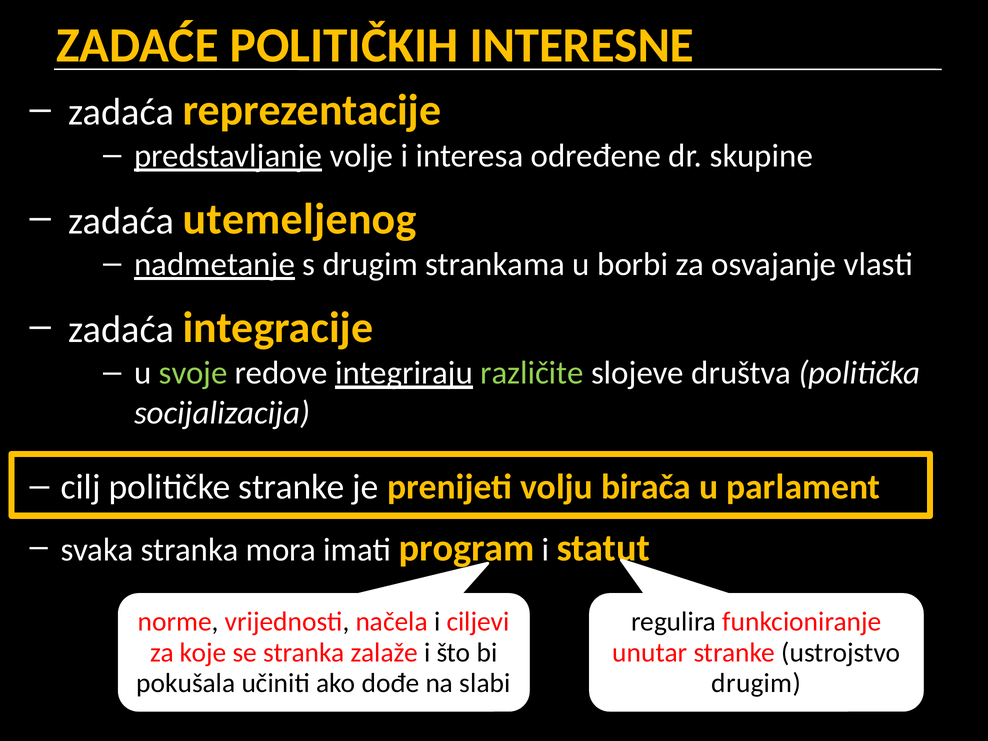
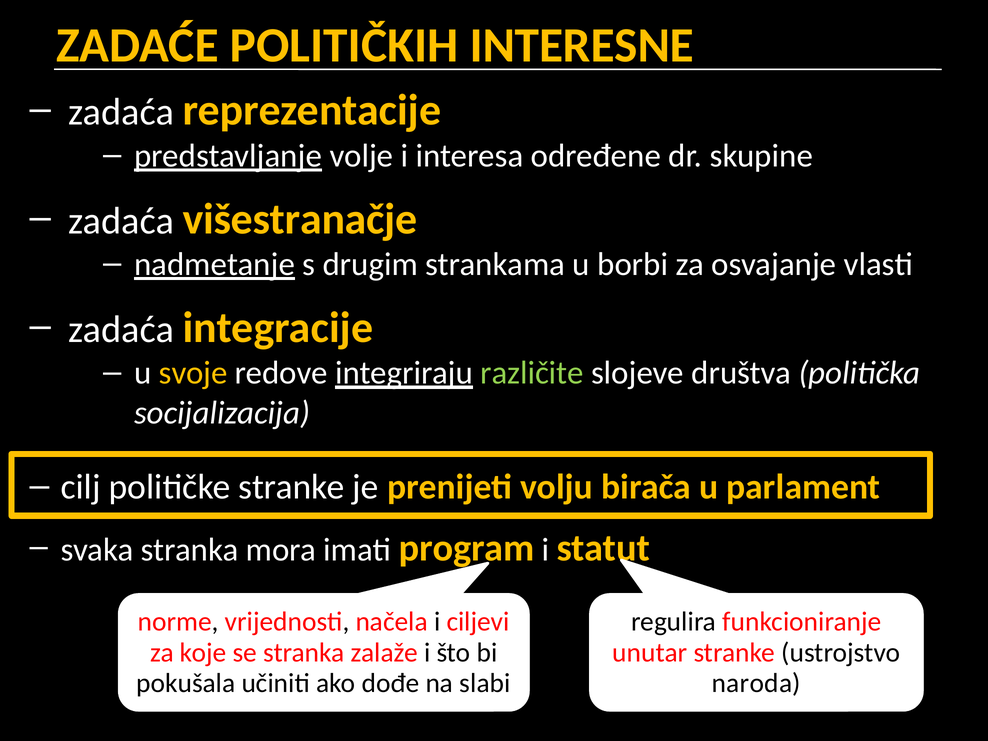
utemeljenog: utemeljenog -> višestranačje
svoje colour: light green -> yellow
drugim at (756, 683): drugim -> naroda
